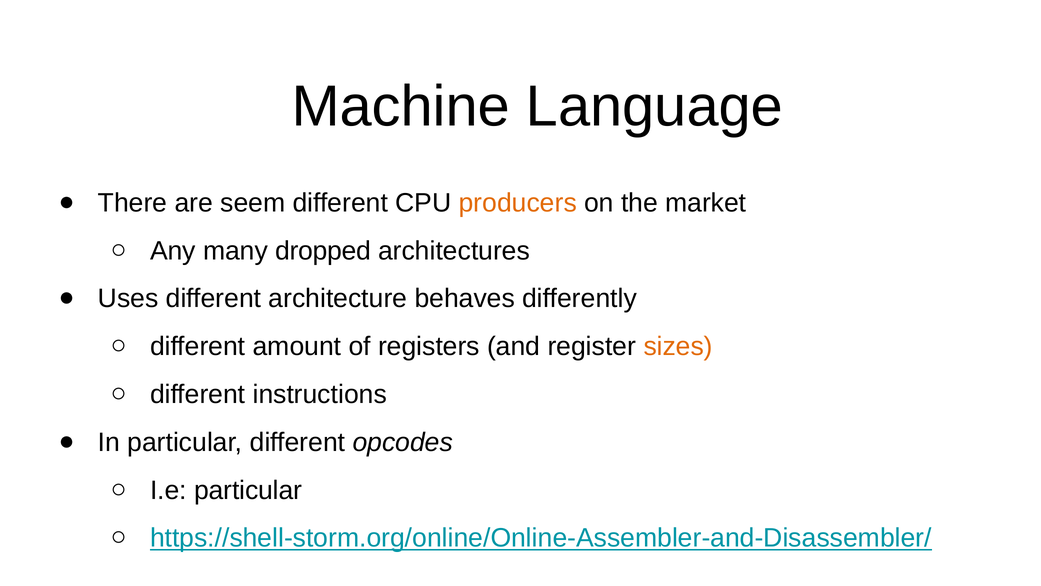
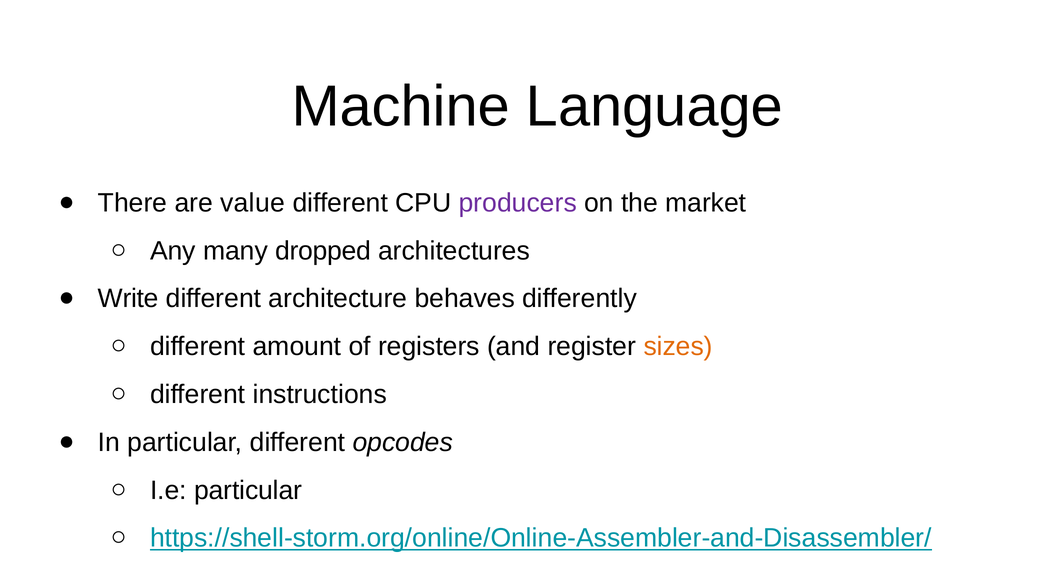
seem: seem -> value
producers colour: orange -> purple
Uses: Uses -> Write
